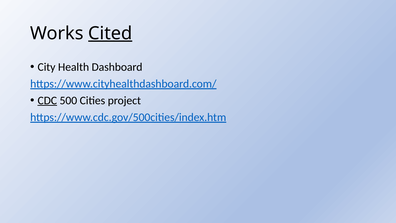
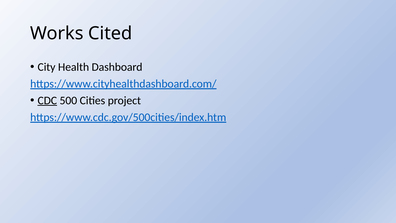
Cited underline: present -> none
